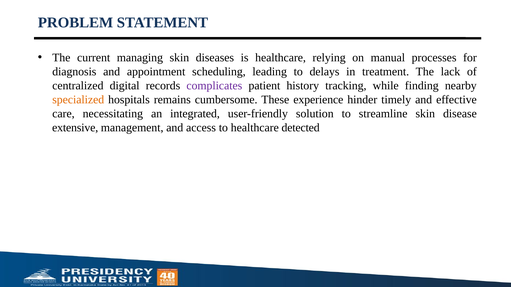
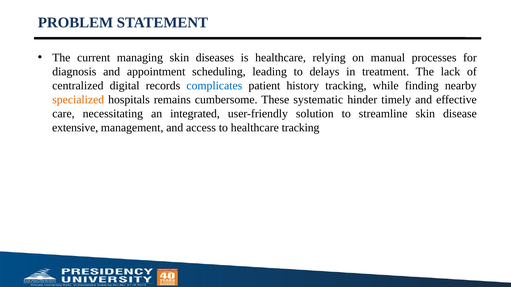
complicates colour: purple -> blue
experience: experience -> systematic
healthcare detected: detected -> tracking
